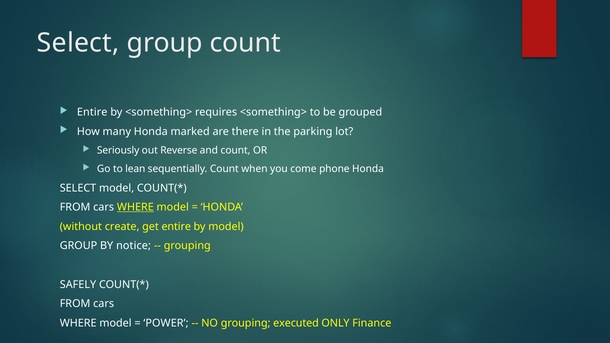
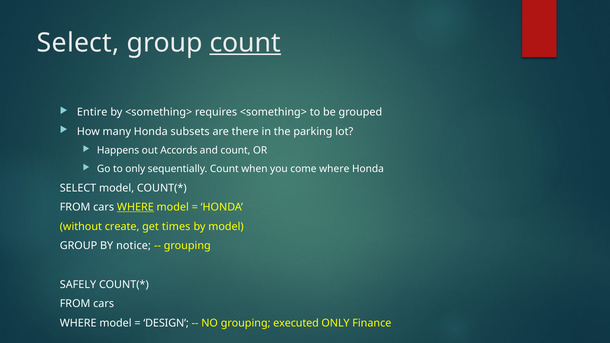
count at (245, 43) underline: none -> present
marked: marked -> subsets
Seriously: Seriously -> Happens
Reverse: Reverse -> Accords
to lean: lean -> only
come phone: phone -> where
get entire: entire -> times
POWER: POWER -> DESIGN
